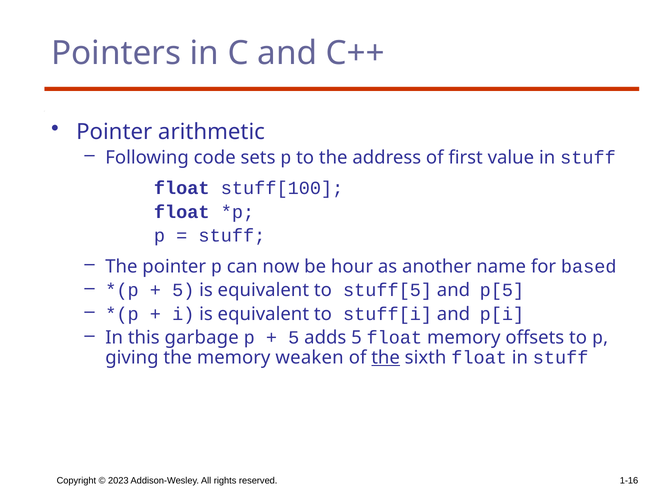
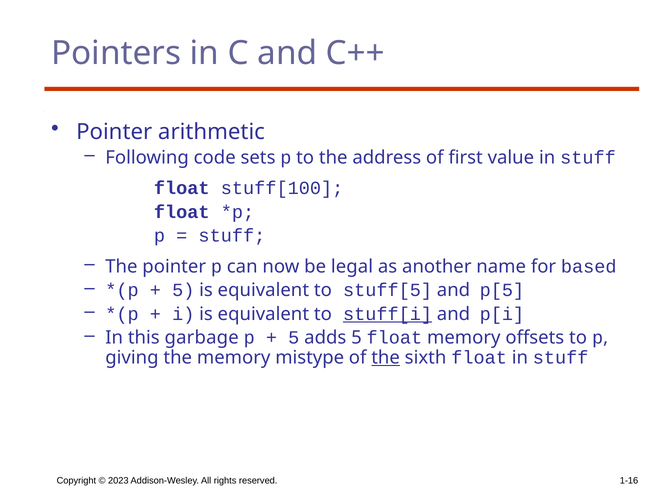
hour: hour -> legal
stuff[i underline: none -> present
weaken: weaken -> mistype
